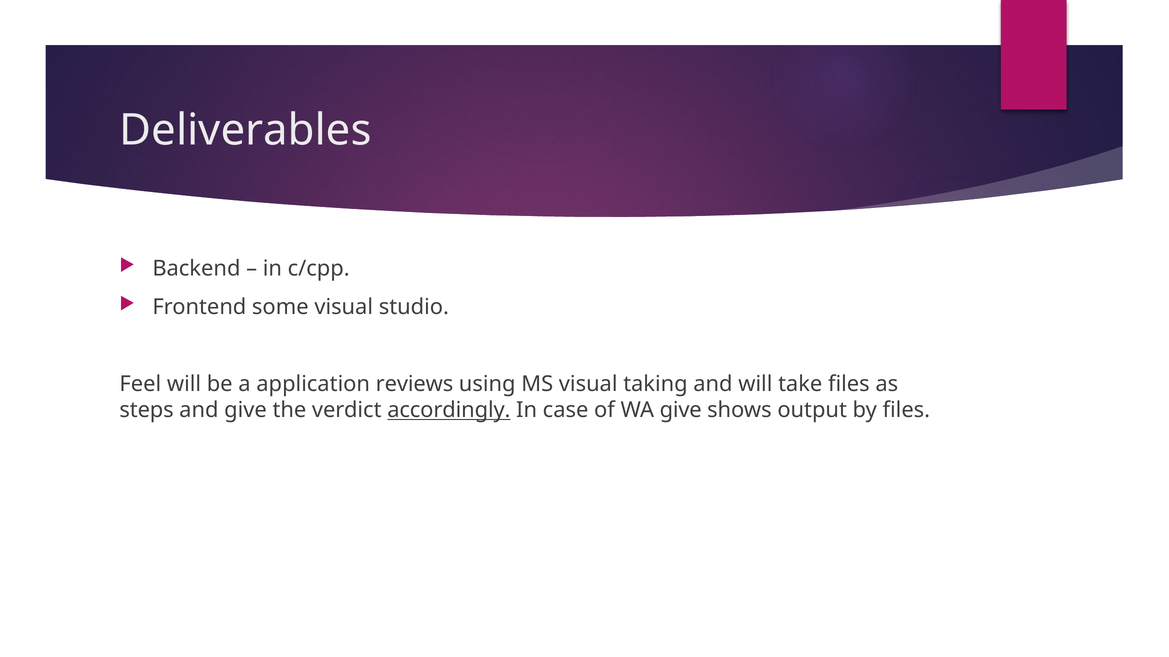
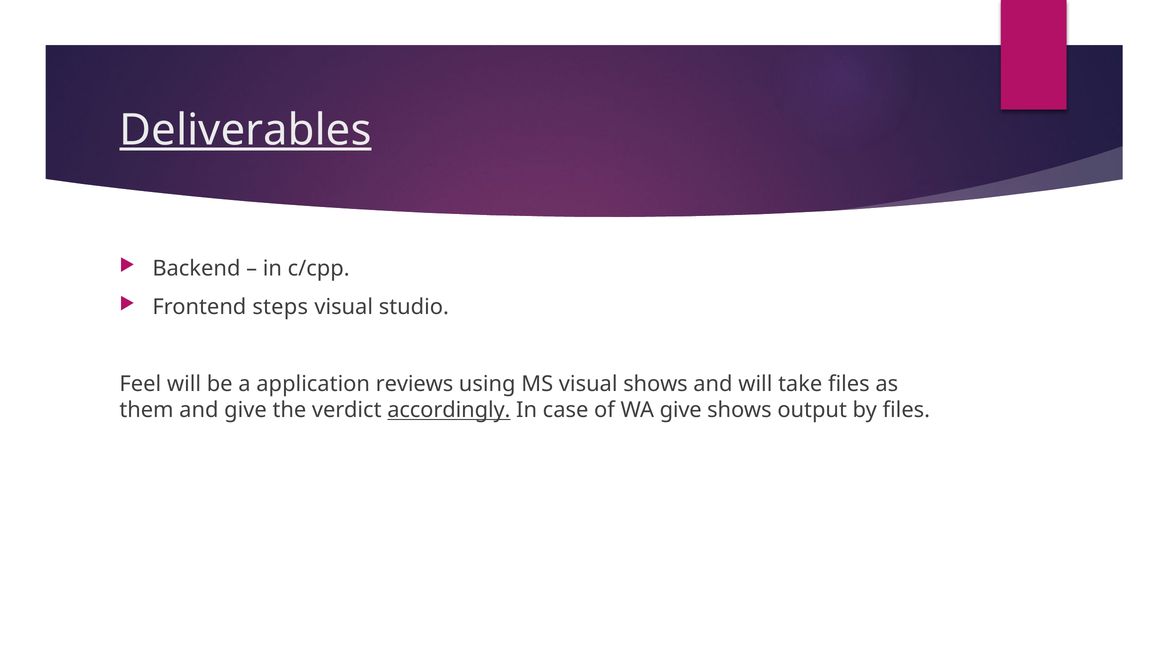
Deliverables underline: none -> present
some: some -> steps
visual taking: taking -> shows
steps: steps -> them
